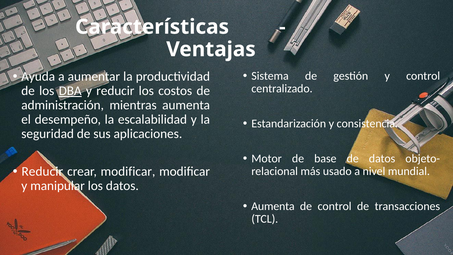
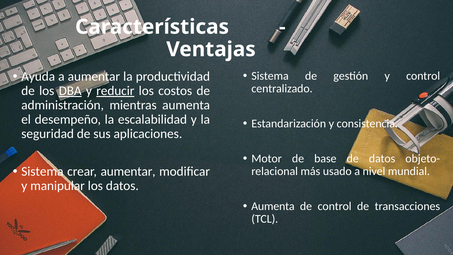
reducir at (115, 91) underline: none -> present
Reducir at (42, 171): Reducir -> Sistema
crear modificar: modificar -> aumentar
